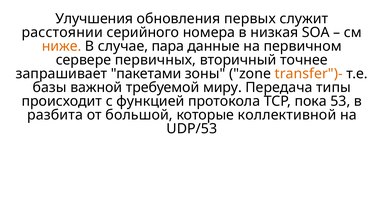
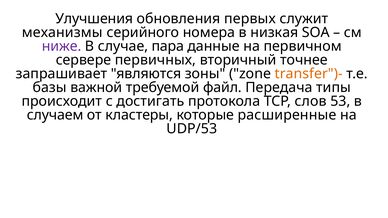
расстоянии: расстоянии -> механизмы
ниже colour: orange -> purple
пакетами: пакетами -> являются
миру: миру -> файл
функцией: функцией -> достигать
пока: пока -> слов
разбита: разбита -> случаем
большой: большой -> кластеры
коллективной: коллективной -> расширенные
